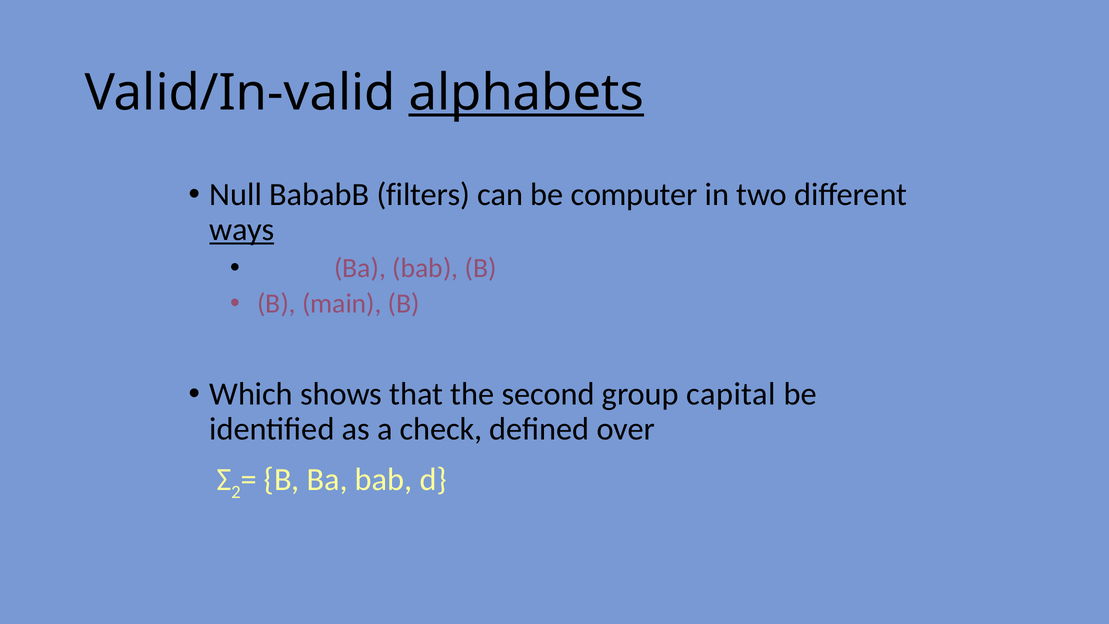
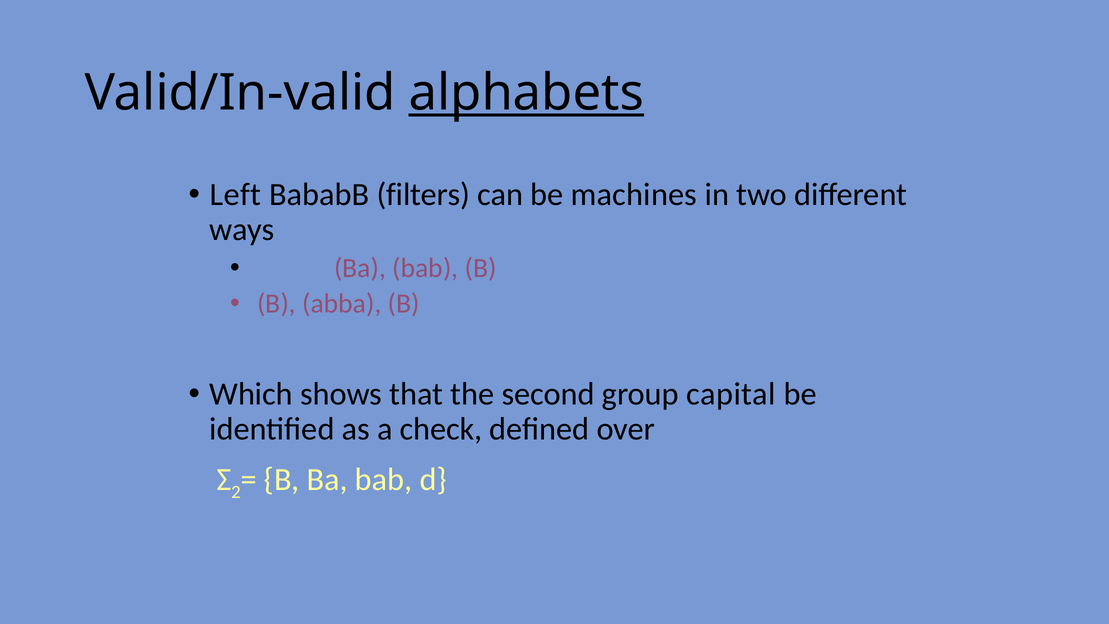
Null: Null -> Left
computer: computer -> machines
ways underline: present -> none
main: main -> abba
